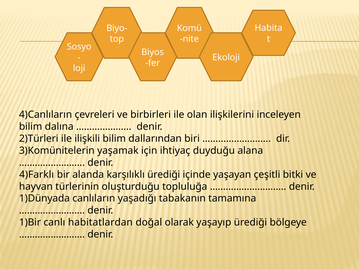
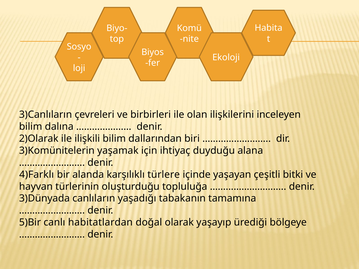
4)Canlıların: 4)Canlıların -> 3)Canlıların
2)Türleri: 2)Türleri -> 2)Olarak
karşılıklı ürediği: ürediği -> türlere
1)Dünyada: 1)Dünyada -> 3)Dünyada
1)Bir: 1)Bir -> 5)Bir
